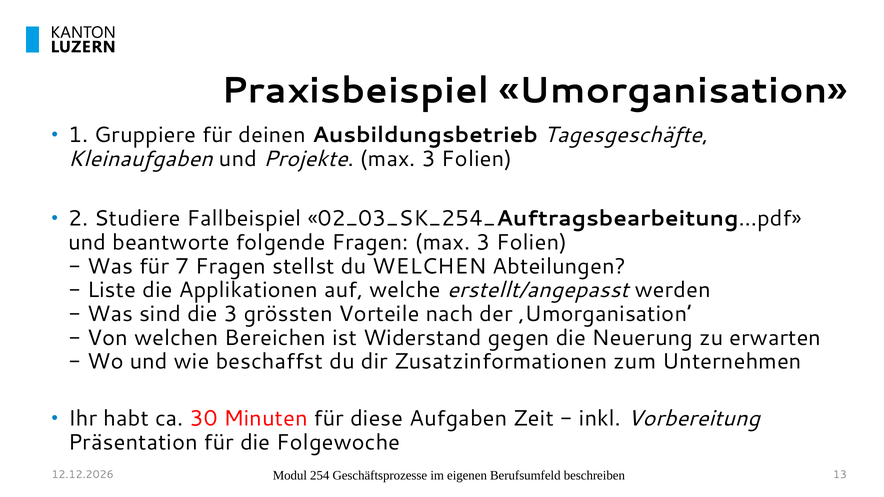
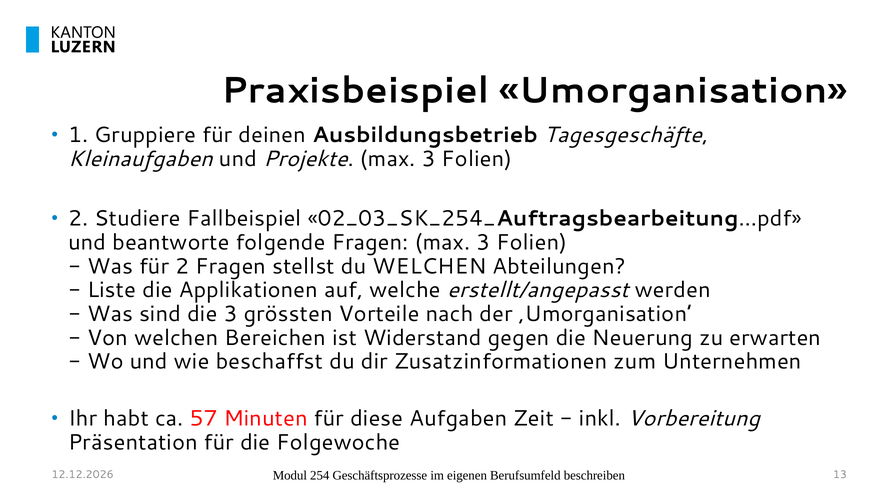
für 7: 7 -> 2
30: 30 -> 57
